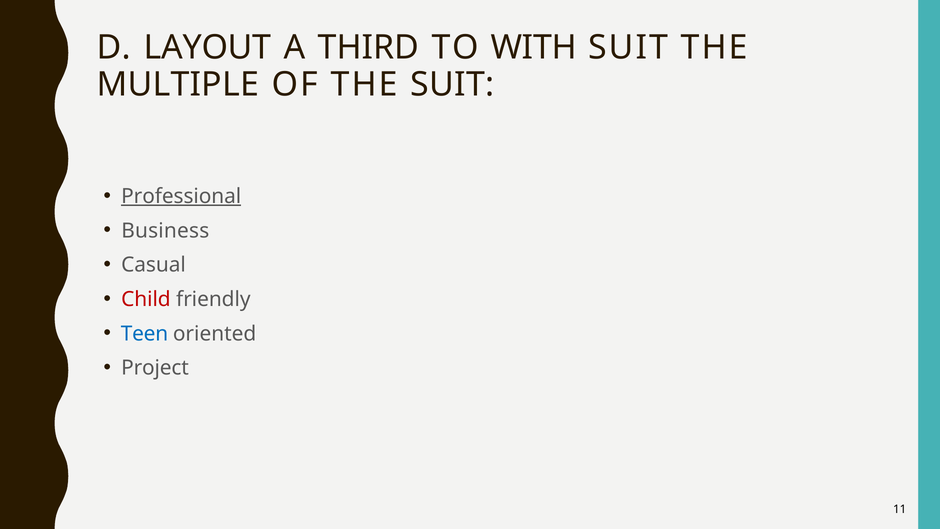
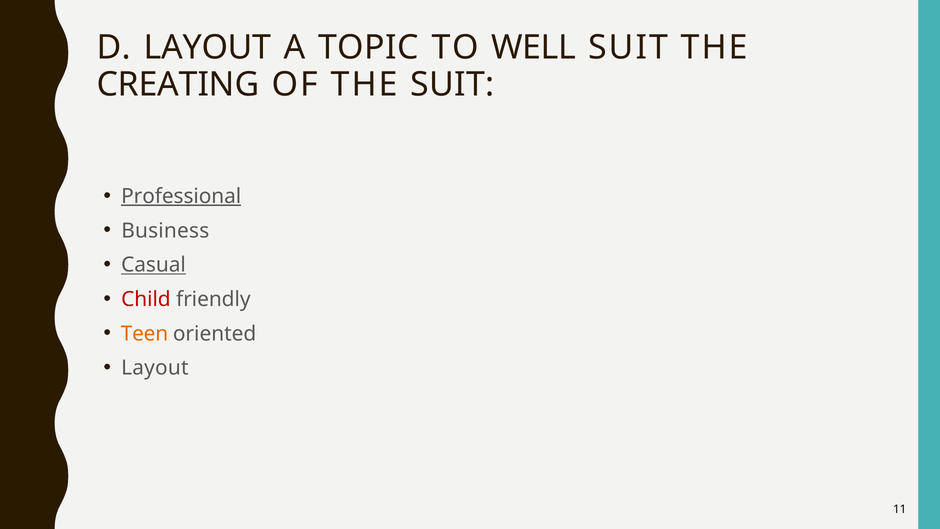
THIRD: THIRD -> TOPIC
WITH: WITH -> WELL
MULTIPLE: MULTIPLE -> CREATING
Casual underline: none -> present
Teen colour: blue -> orange
Project at (155, 368): Project -> Layout
